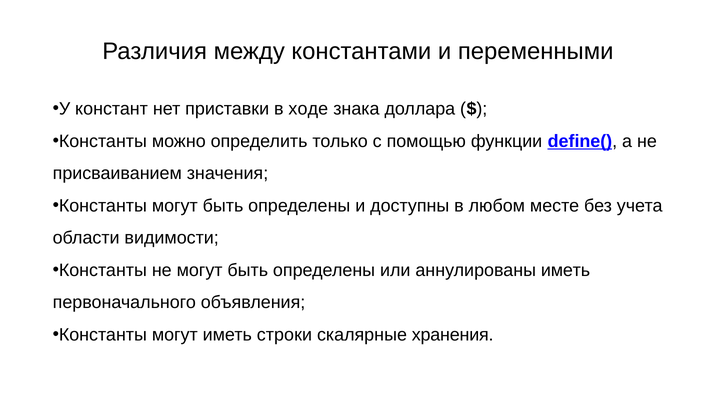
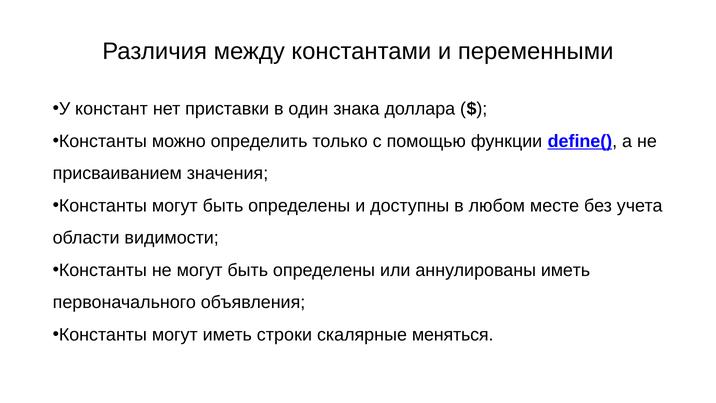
ходе: ходе -> один
хранения: хранения -> меняться
